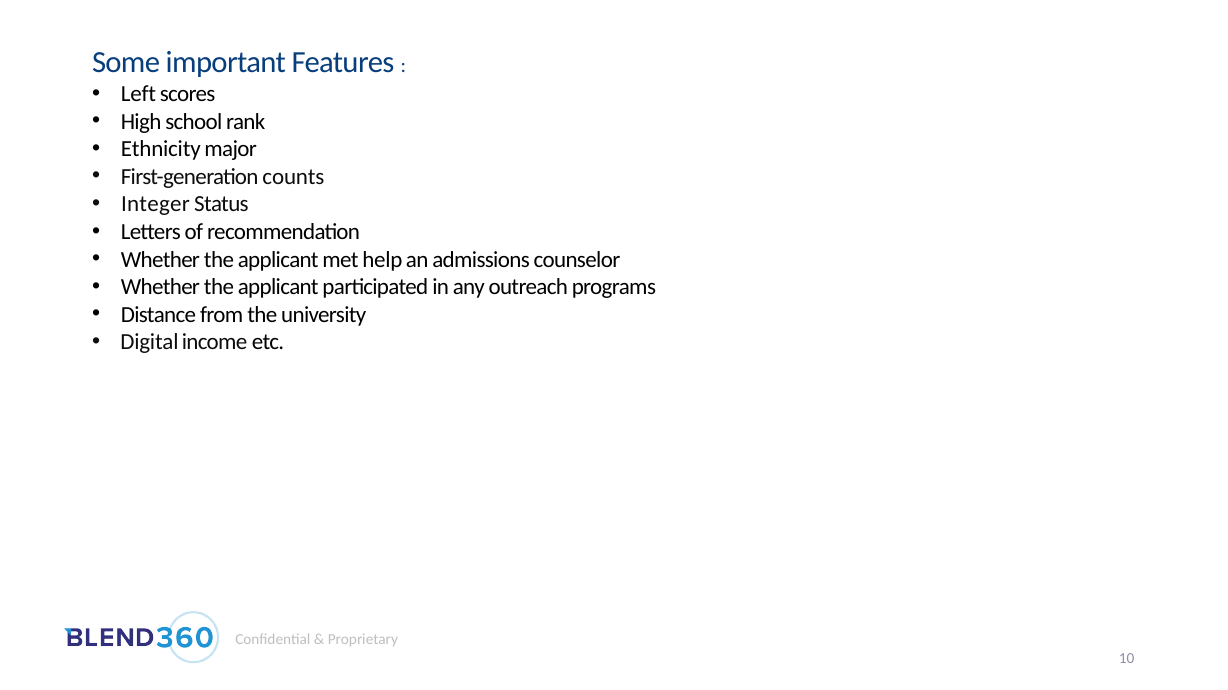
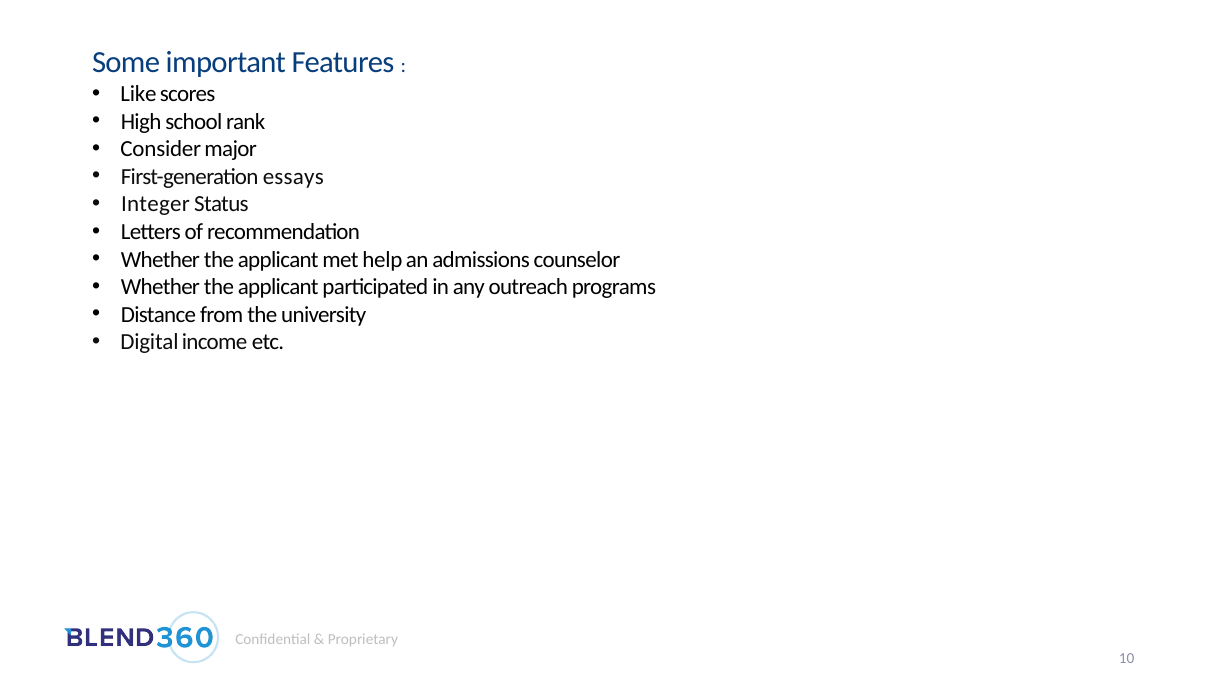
Left: Left -> Like
Ethnicity: Ethnicity -> Consider
counts: counts -> essays
